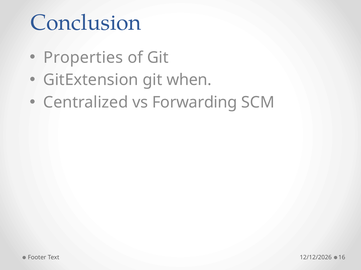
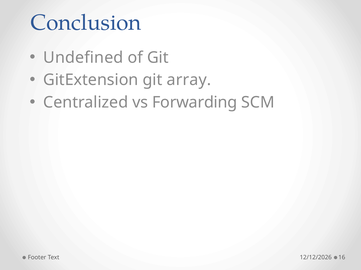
Properties: Properties -> Undefined
when: when -> array
